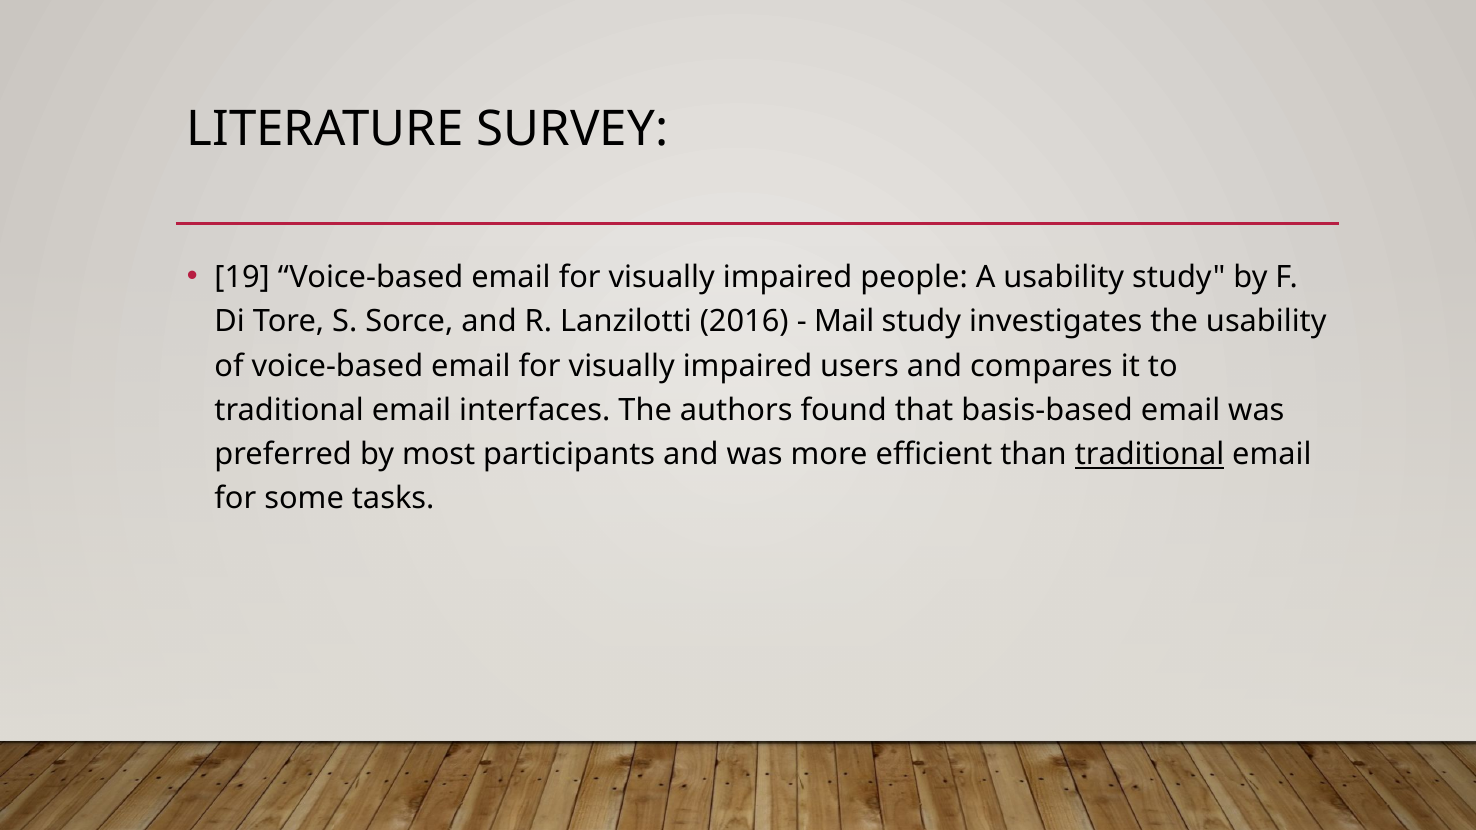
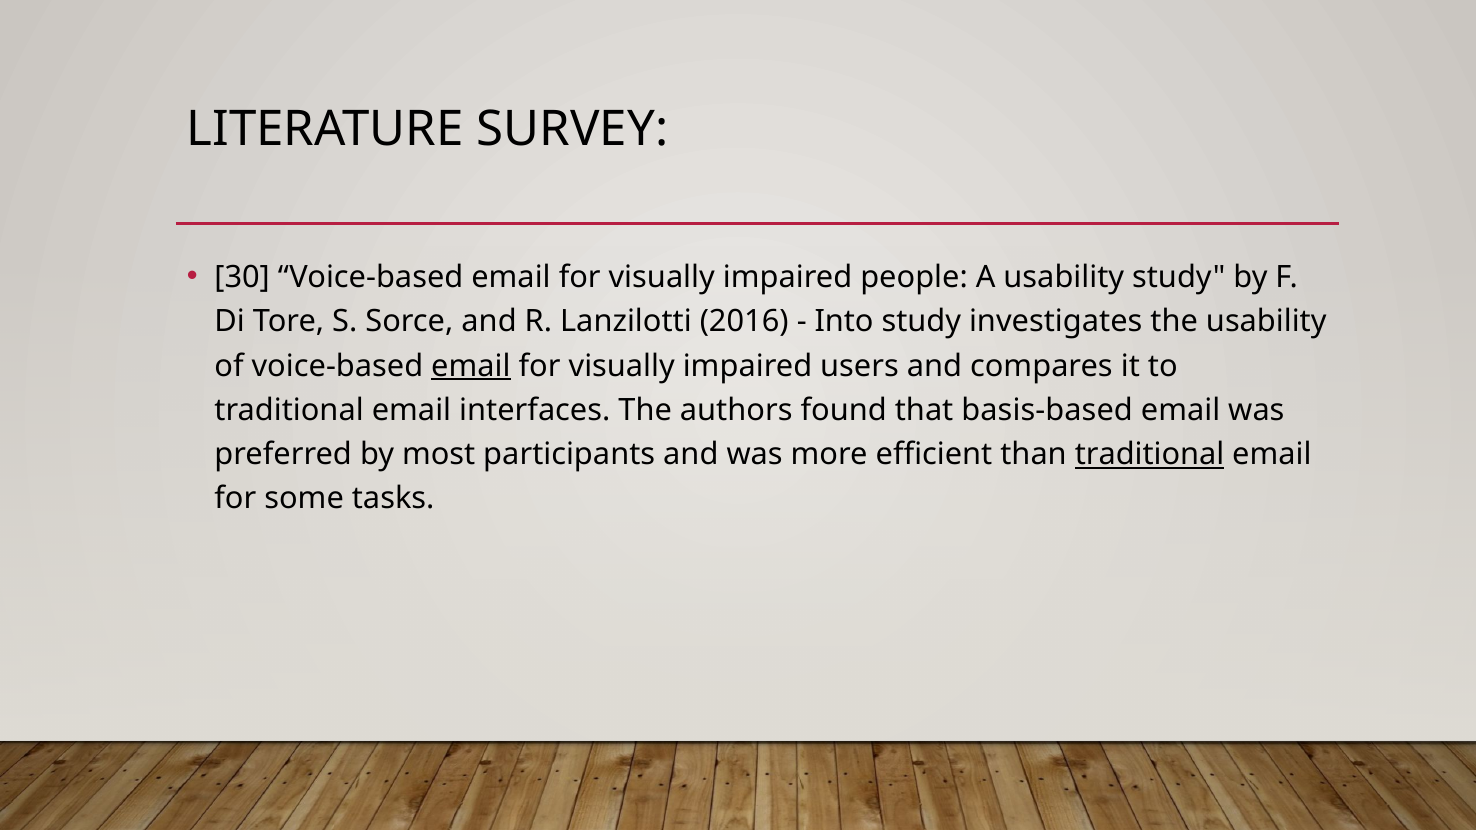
19: 19 -> 30
Mail: Mail -> Into
email at (471, 366) underline: none -> present
